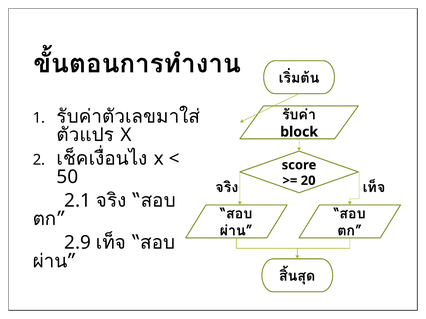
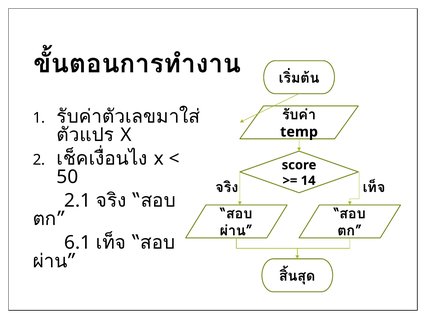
block: block -> temp
20: 20 -> 14
2.9: 2.9 -> 6.1
